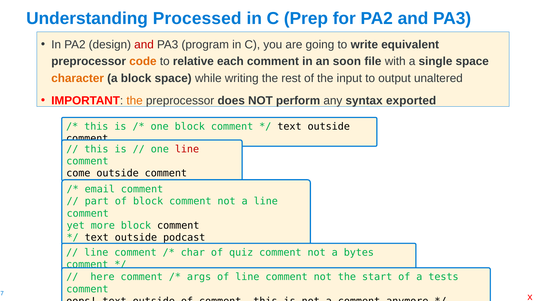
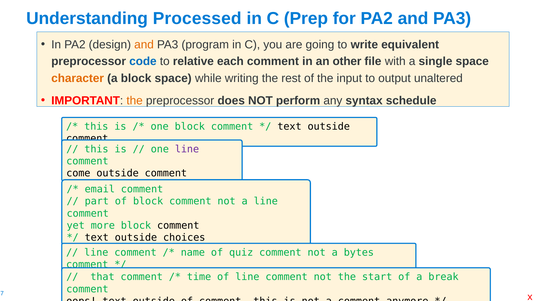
and at (144, 45) colour: red -> orange
code colour: orange -> blue
soon: soon -> other
exported: exported -> schedule
line at (187, 149) colour: red -> purple
podcast: podcast -> choices
char: char -> name
here: here -> that
args: args -> time
tests: tests -> break
